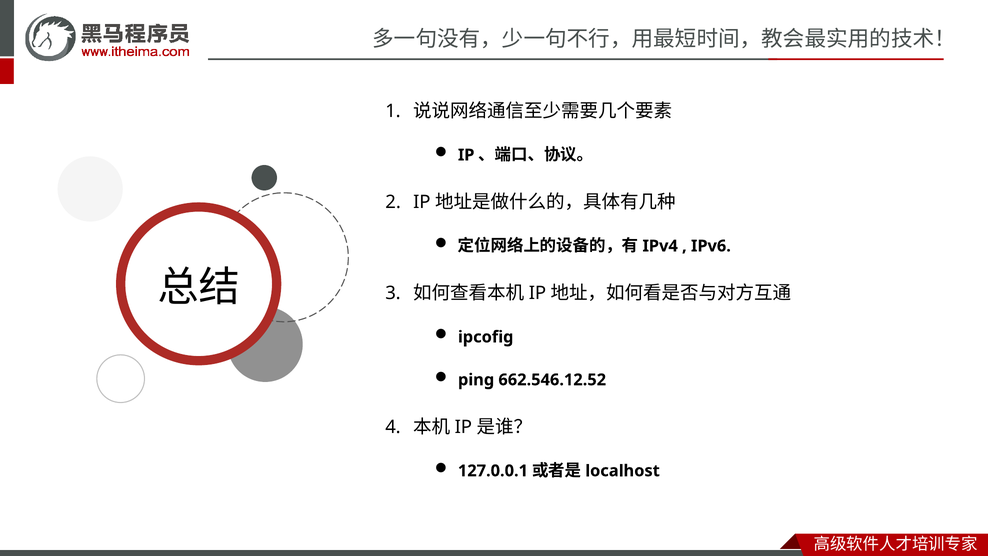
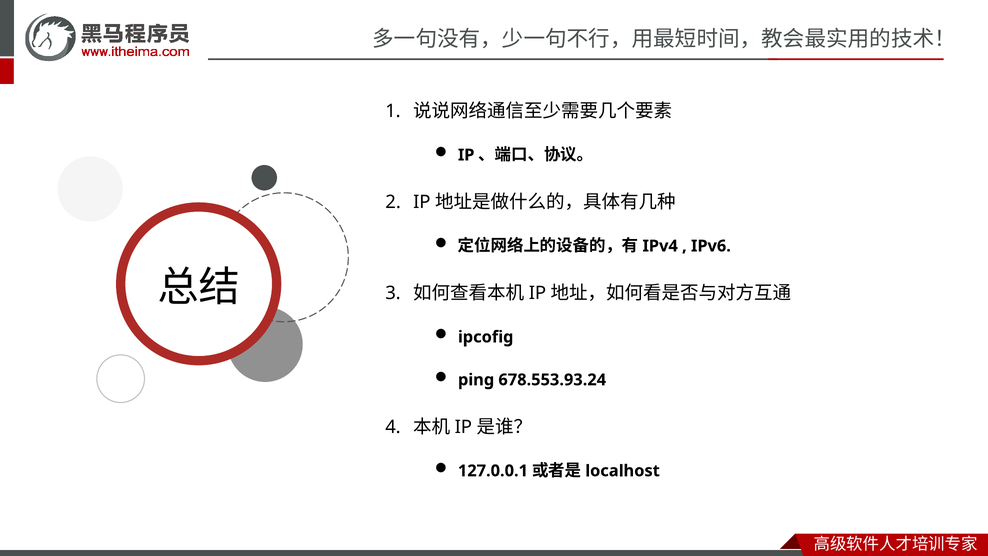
662.546.12.52: 662.546.12.52 -> 678.553.93.24
